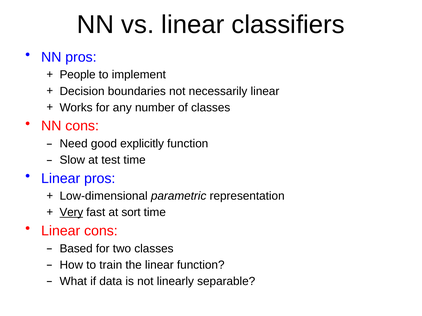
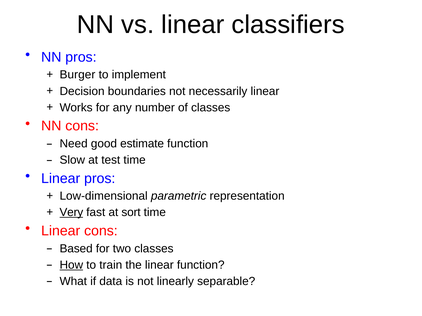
People: People -> Burger
explicitly: explicitly -> estimate
How underline: none -> present
